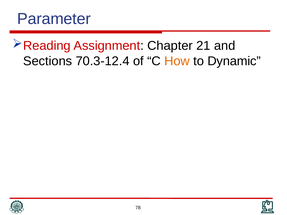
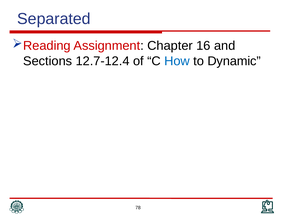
Parameter: Parameter -> Separated
21: 21 -> 16
70.3-12.4: 70.3-12.4 -> 12.7-12.4
How colour: orange -> blue
